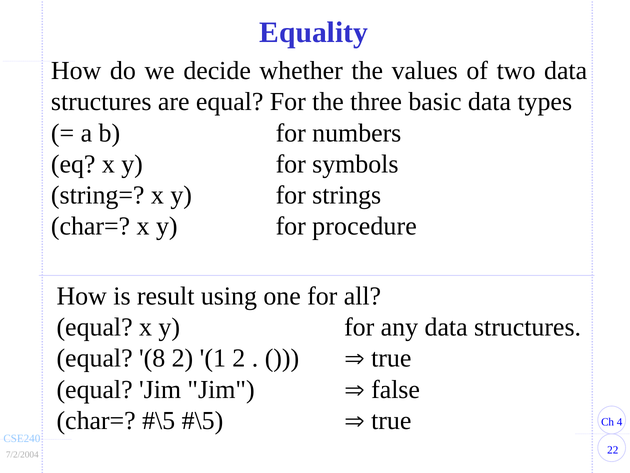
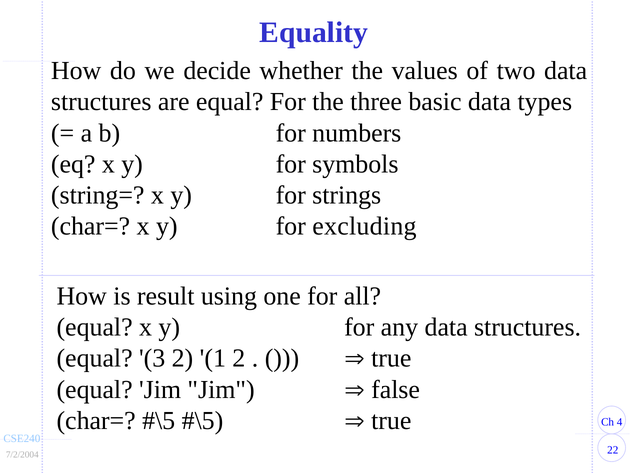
procedure: procedure -> excluding
8: 8 -> 3
